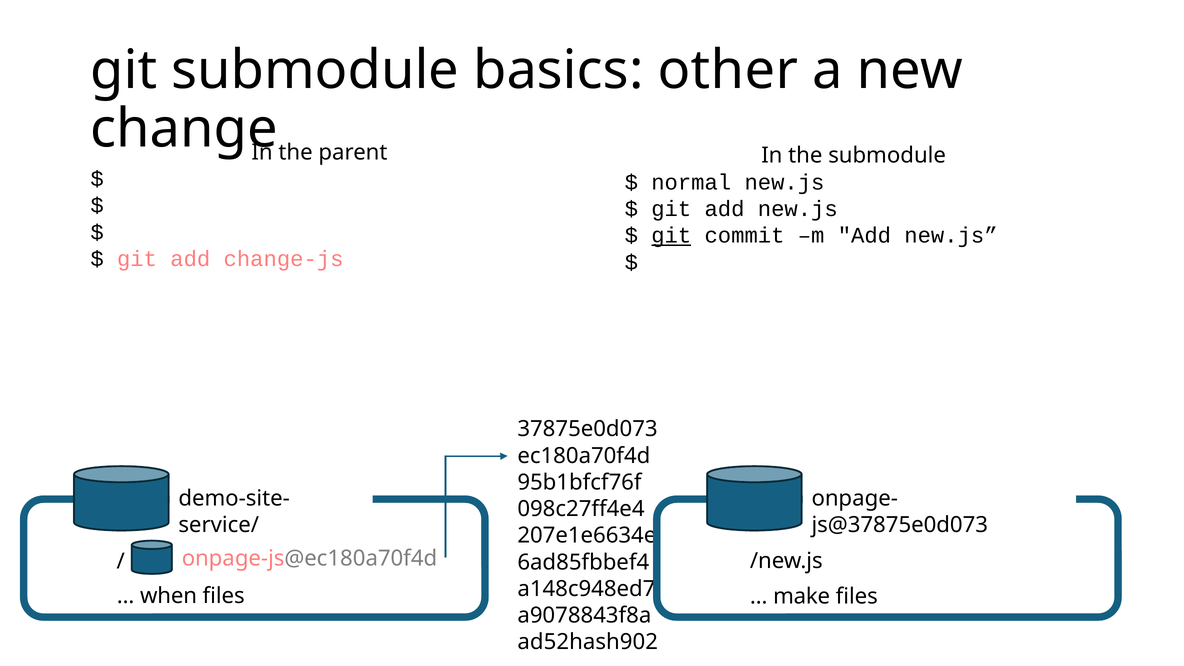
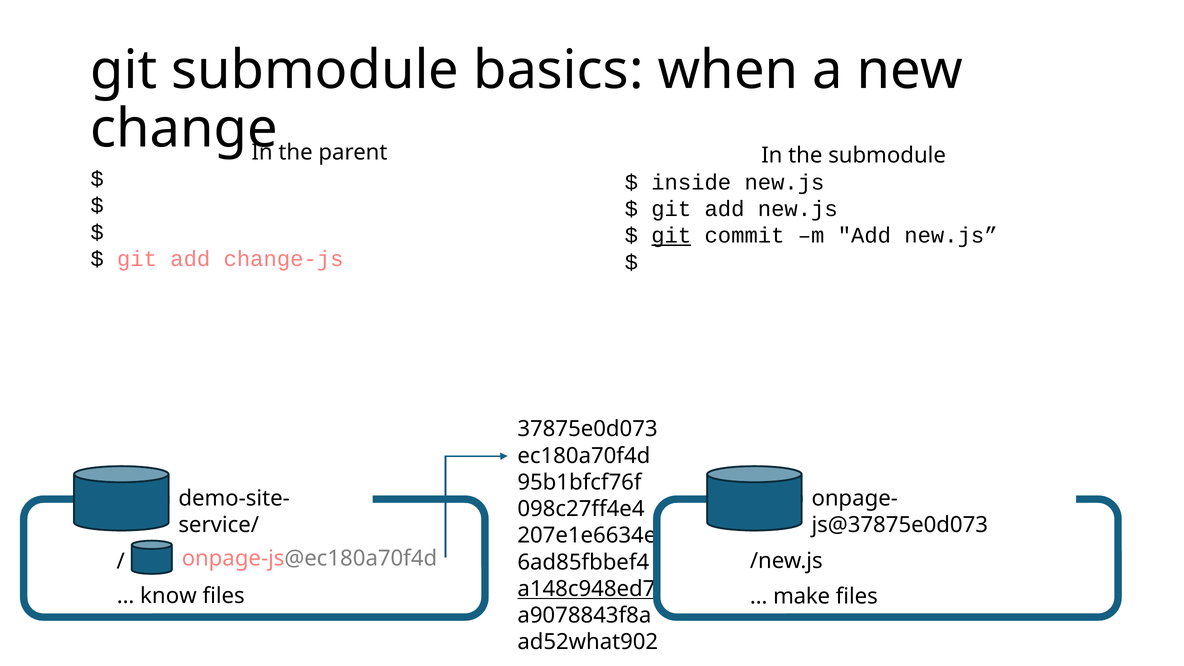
other: other -> when
normal: normal -> inside
a148c948ed7 underline: none -> present
when: when -> know
ad52hash902: ad52hash902 -> ad52what902
